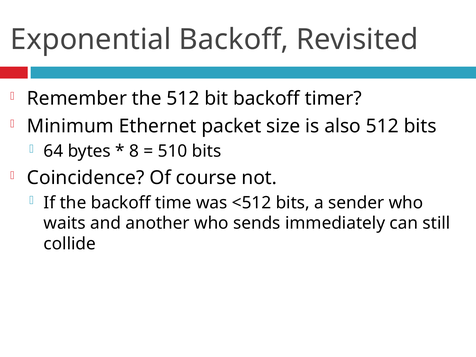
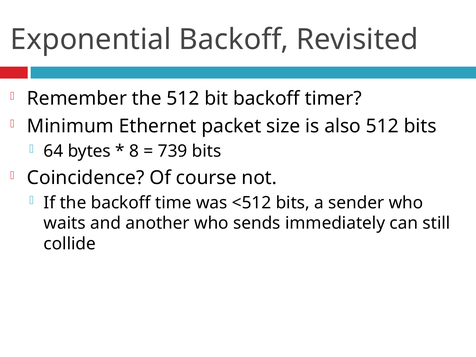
510: 510 -> 739
